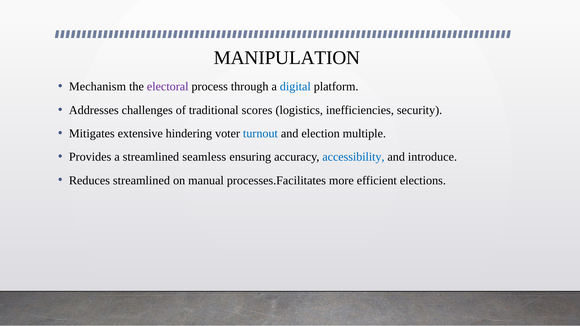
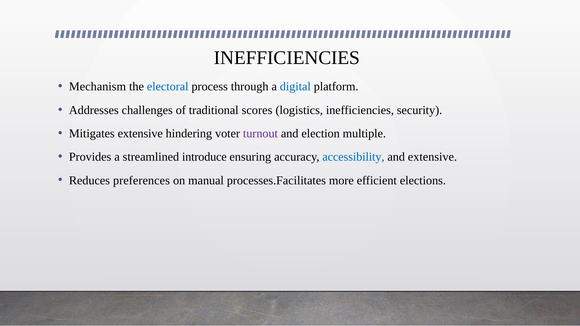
MANIPULATION at (287, 58): MANIPULATION -> INEFFICIENCIES
electoral colour: purple -> blue
turnout colour: blue -> purple
seamless: seamless -> introduce
and introduce: introduce -> extensive
Reduces streamlined: streamlined -> preferences
